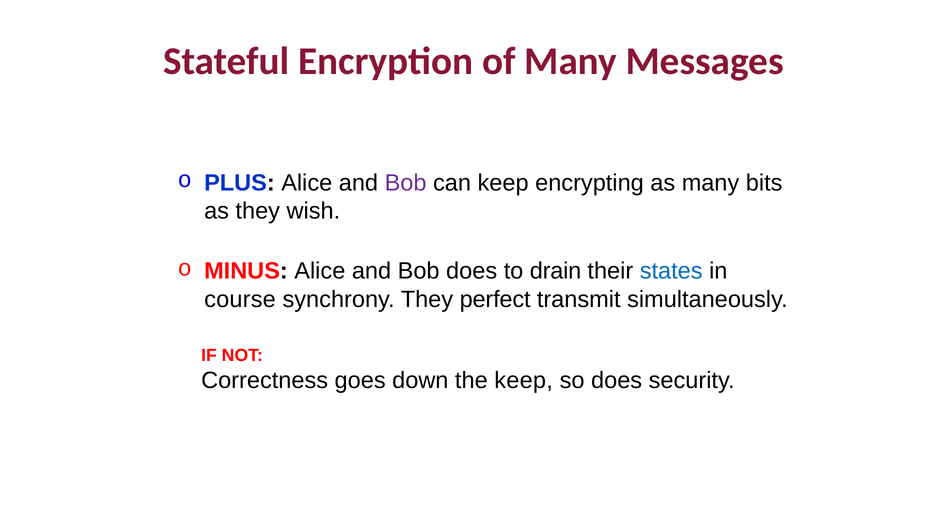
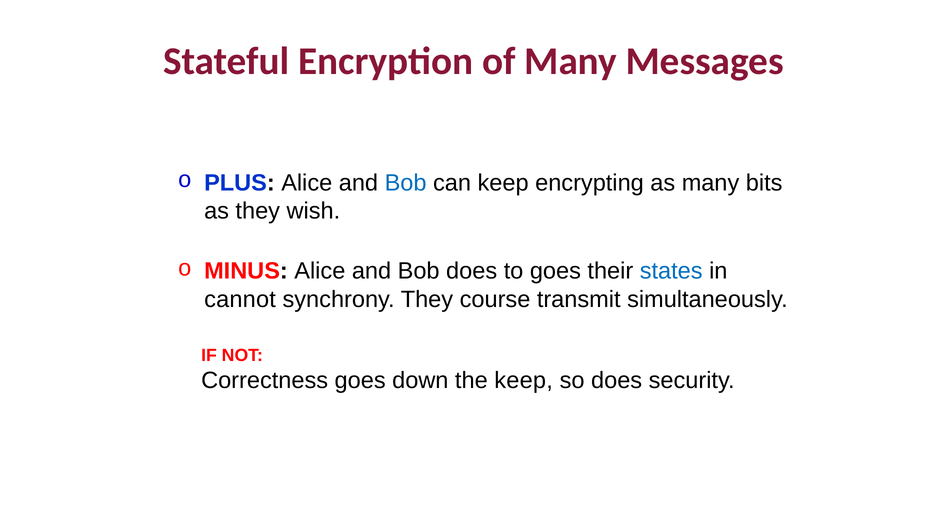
Bob at (406, 183) colour: purple -> blue
to drain: drain -> goes
course: course -> cannot
perfect: perfect -> course
